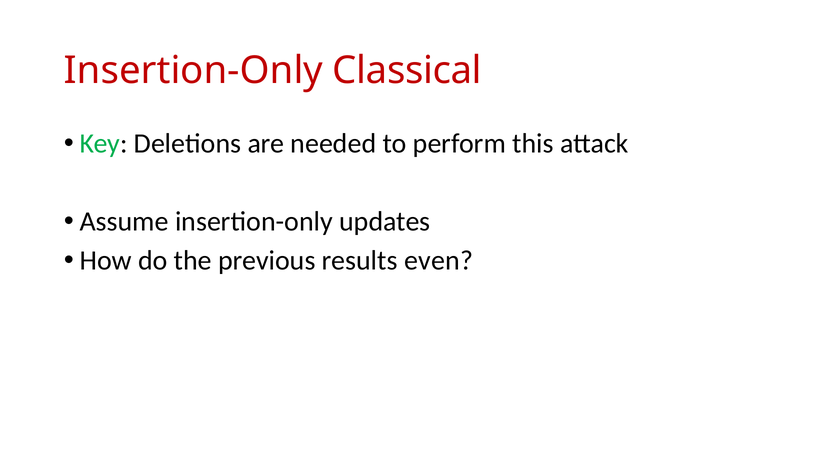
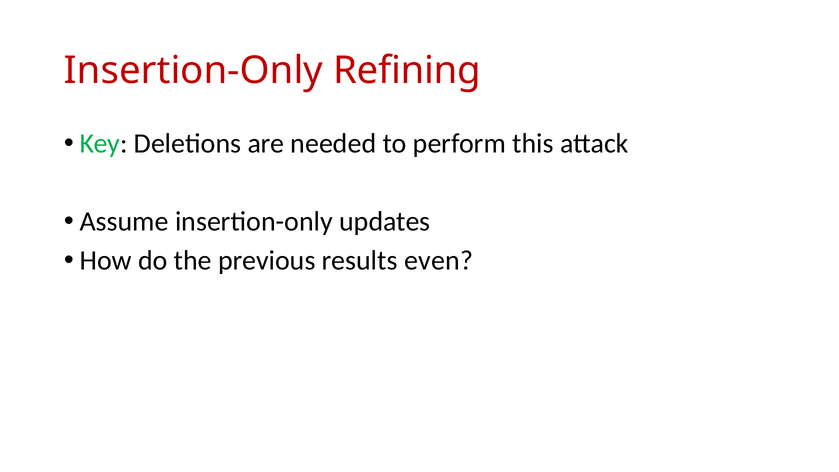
Classical: Classical -> Refining
